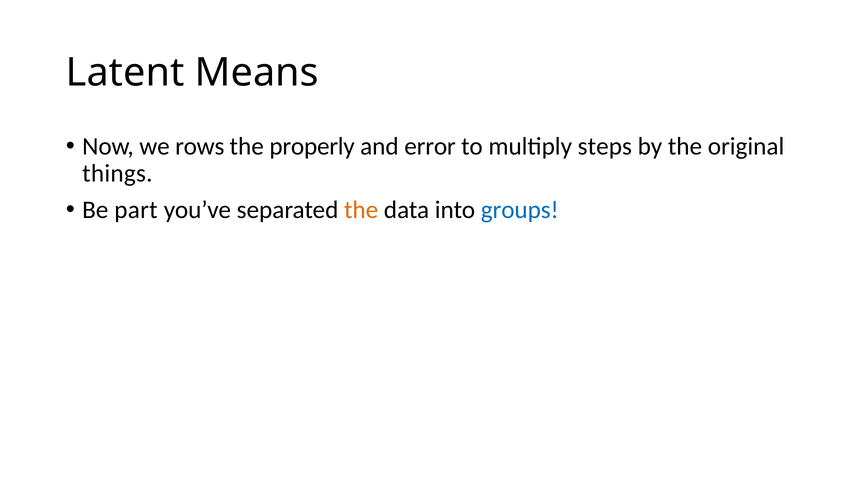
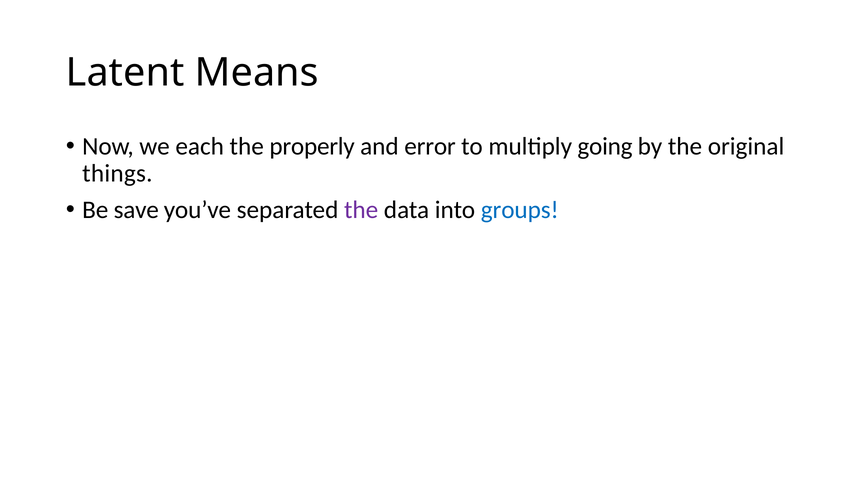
rows: rows -> each
steps: steps -> going
part: part -> save
the at (361, 210) colour: orange -> purple
